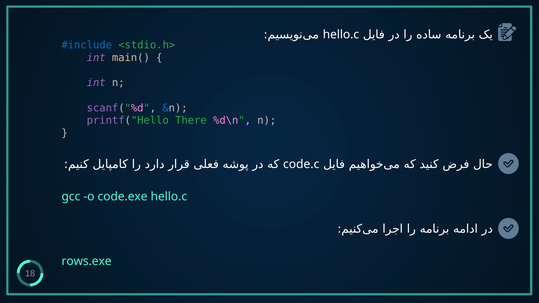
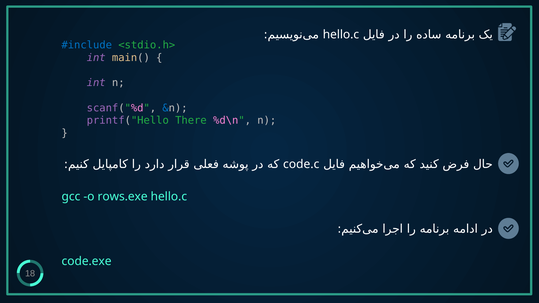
code.exe: code.exe -> rows.exe
rows.exe: rows.exe -> code.exe
